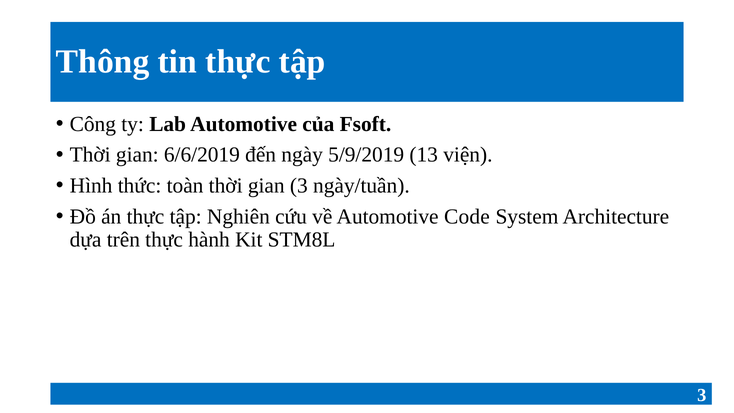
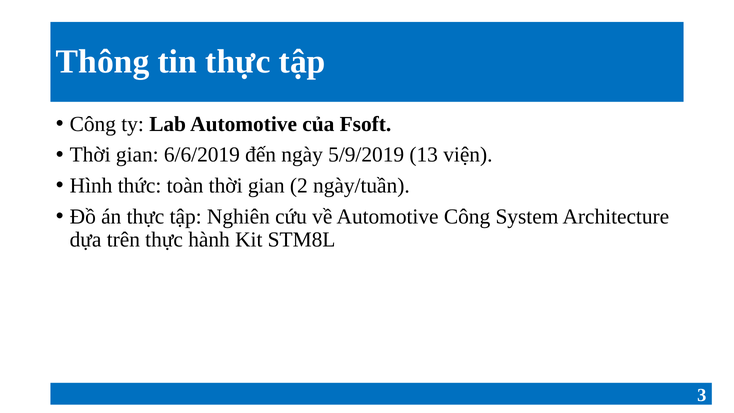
gian 3: 3 -> 2
Automotive Code: Code -> Công
